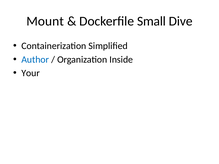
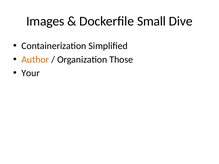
Mount: Mount -> Images
Author colour: blue -> orange
Inside: Inside -> Those
